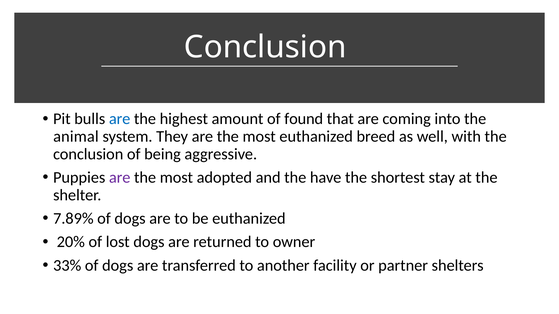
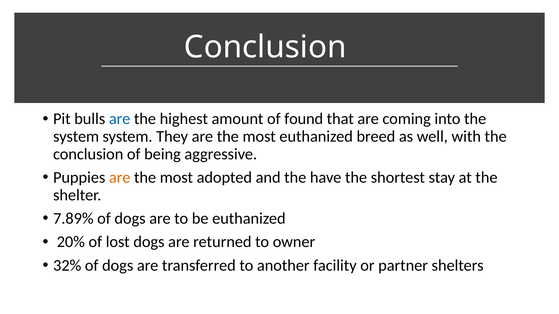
animal at (76, 137): animal -> system
are at (120, 178) colour: purple -> orange
33%: 33% -> 32%
